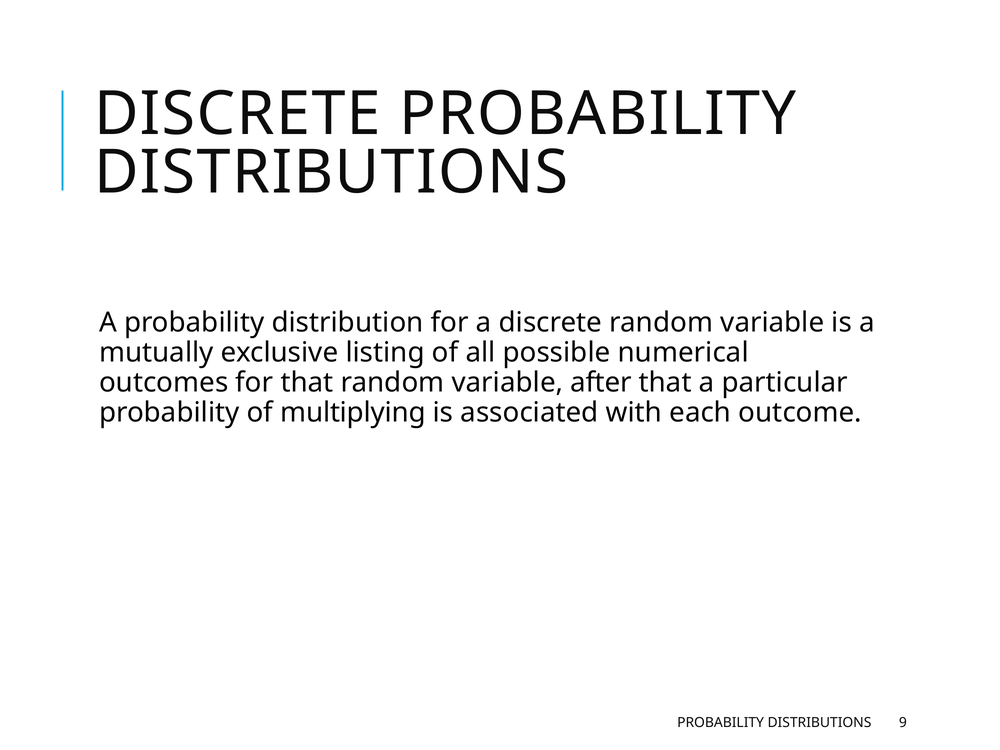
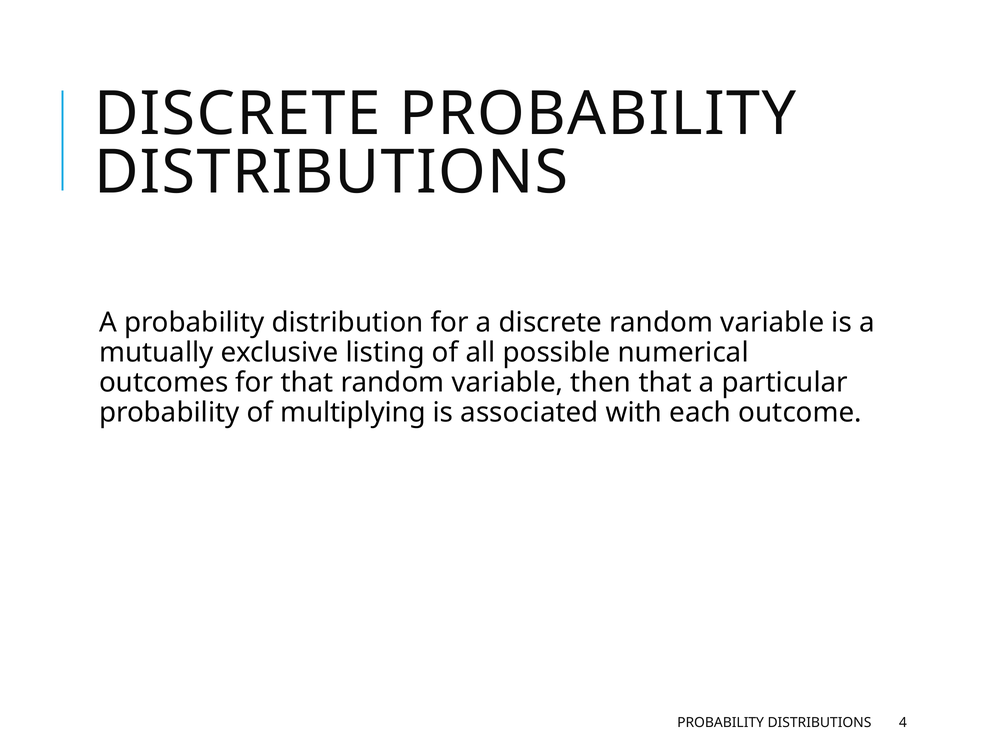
after: after -> then
9: 9 -> 4
